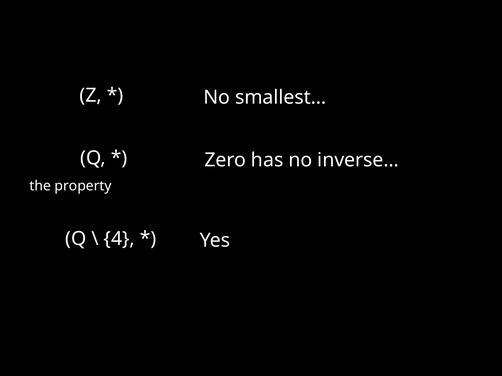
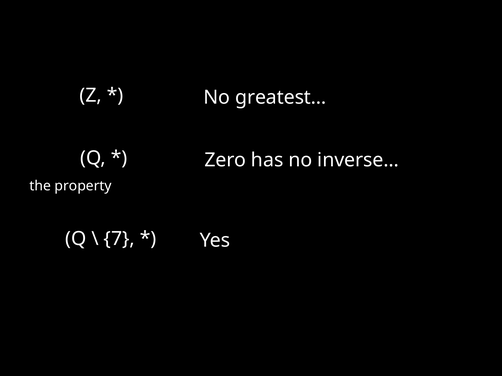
smallest…: smallest… -> greatest…
4: 4 -> 7
